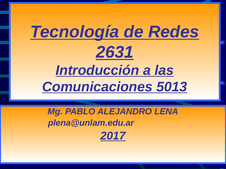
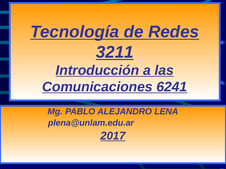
2631: 2631 -> 3211
5013: 5013 -> 6241
